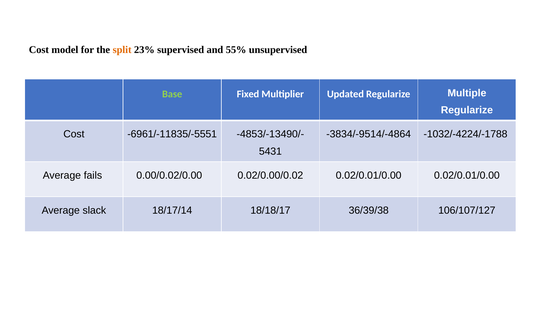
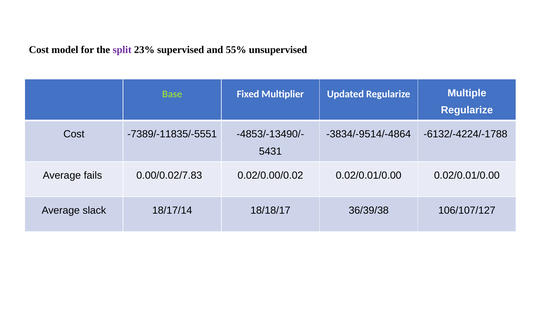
split colour: orange -> purple
-6961/-11835/-5551: -6961/-11835/-5551 -> -7389/-11835/-5551
-1032/-4224/-1788: -1032/-4224/-1788 -> -6132/-4224/-1788
0.00/0.02/0.00: 0.00/0.02/0.00 -> 0.00/0.02/7.83
